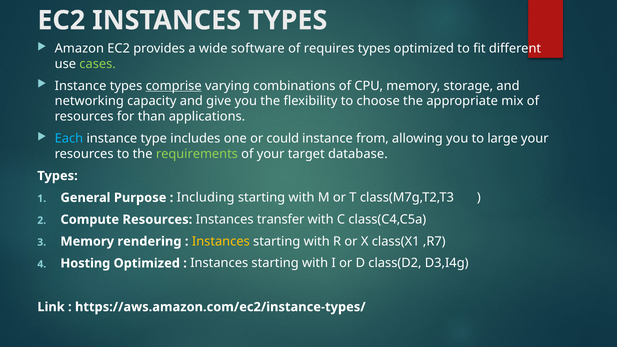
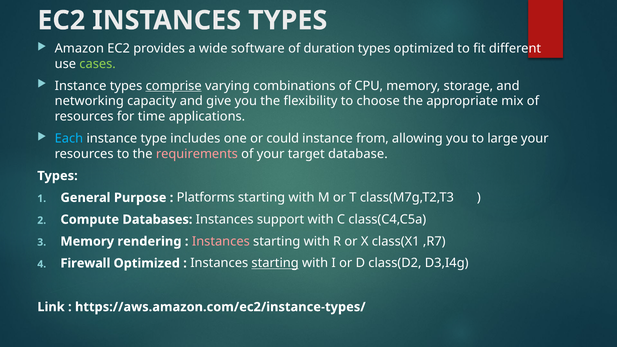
requires: requires -> duration
than: than -> time
requirements colour: light green -> pink
Including: Including -> Platforms
Compute Resources: Resources -> Databases
transfer: transfer -> support
Instances at (221, 241) colour: yellow -> pink
Hosting: Hosting -> Firewall
starting at (275, 263) underline: none -> present
